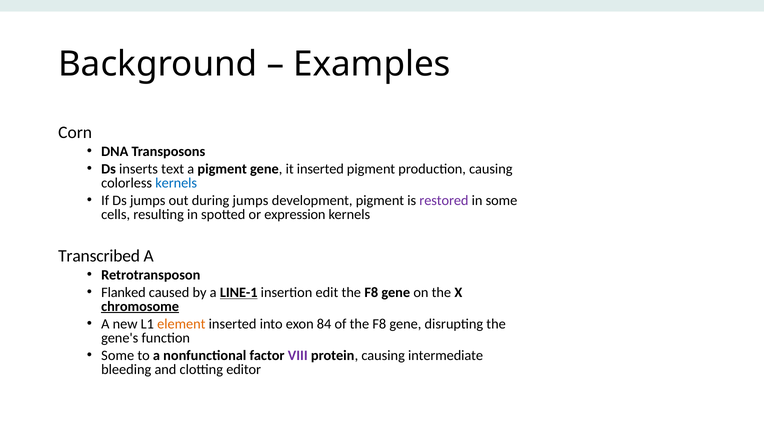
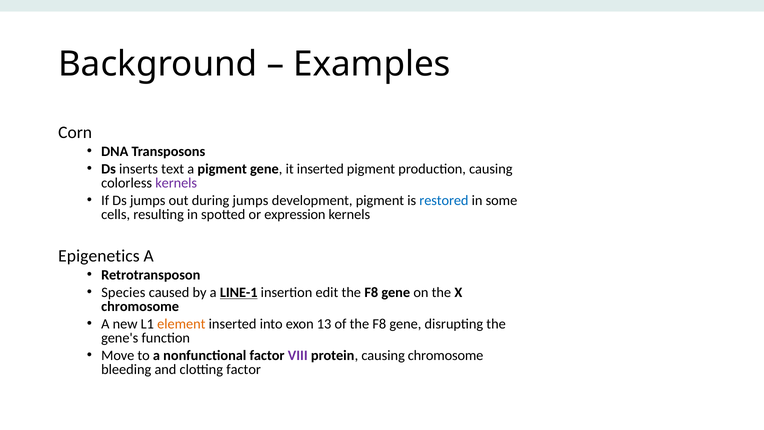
kernels at (176, 183) colour: blue -> purple
restored colour: purple -> blue
Transcribed: Transcribed -> Epigenetics
Flanked: Flanked -> Species
chromosome at (140, 306) underline: present -> none
84: 84 -> 13
Some at (118, 355): Some -> Move
causing intermediate: intermediate -> chromosome
clotting editor: editor -> factor
